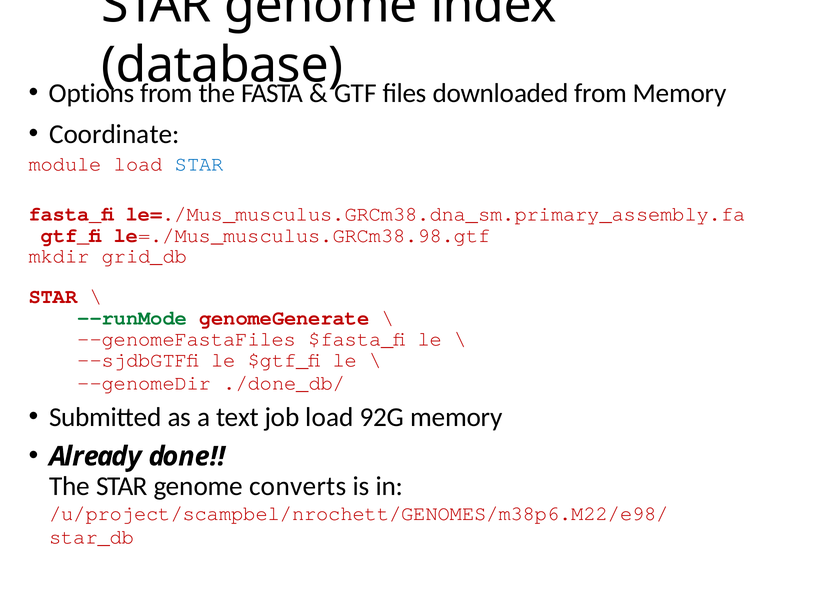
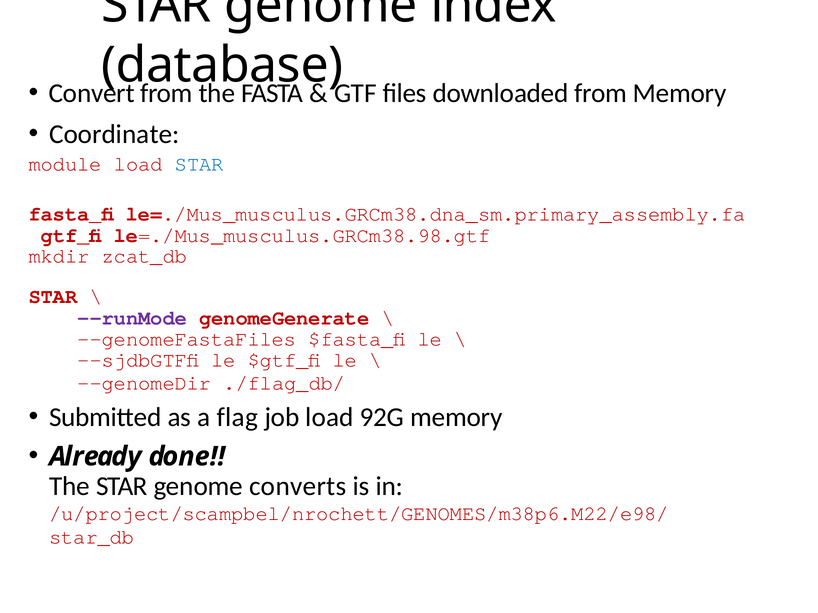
Options: Options -> Convert
grid_db: grid_db -> zcat_db
--runMode colour: green -> purple
./done_db/: ./done_db/ -> ./flag_db/
text: text -> flag
